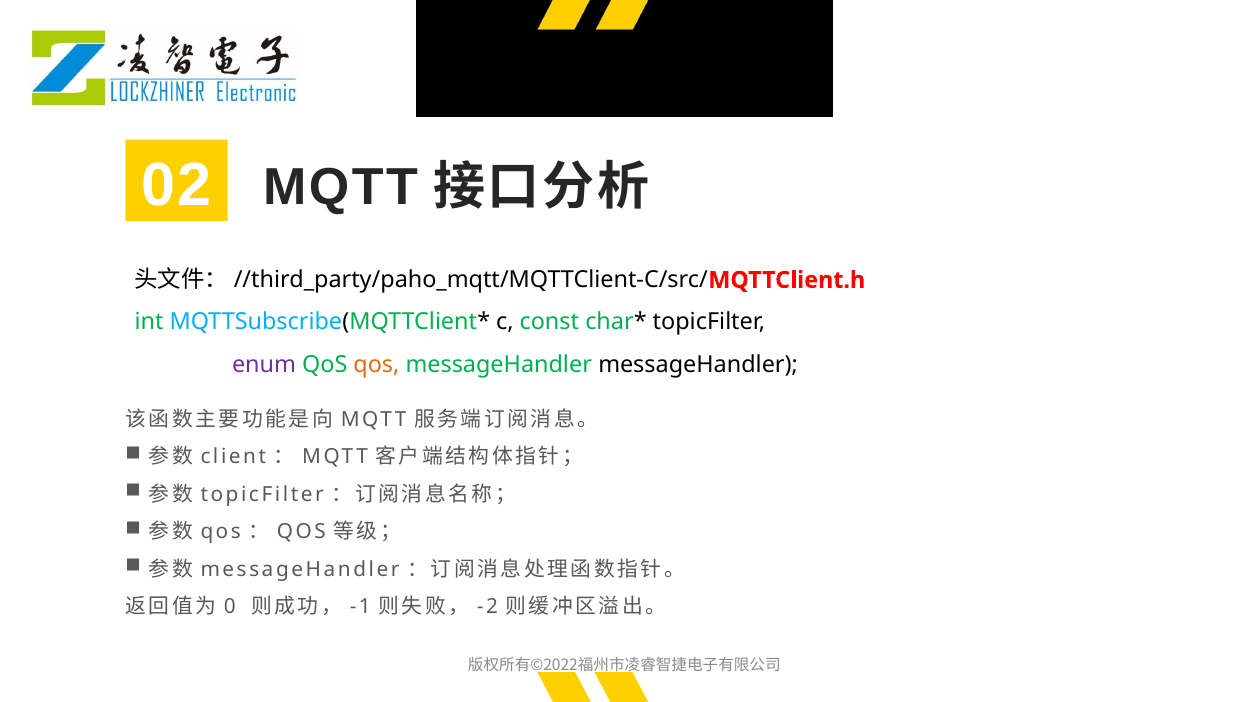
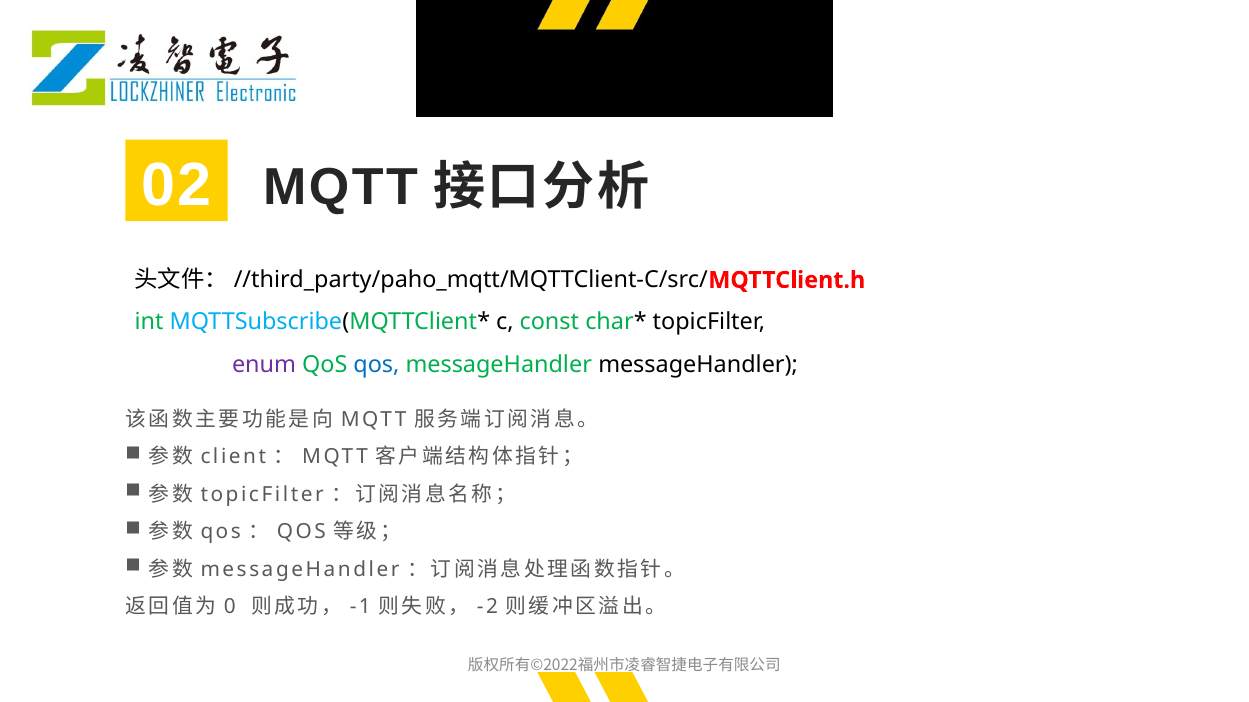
qos at (376, 365) colour: orange -> blue
